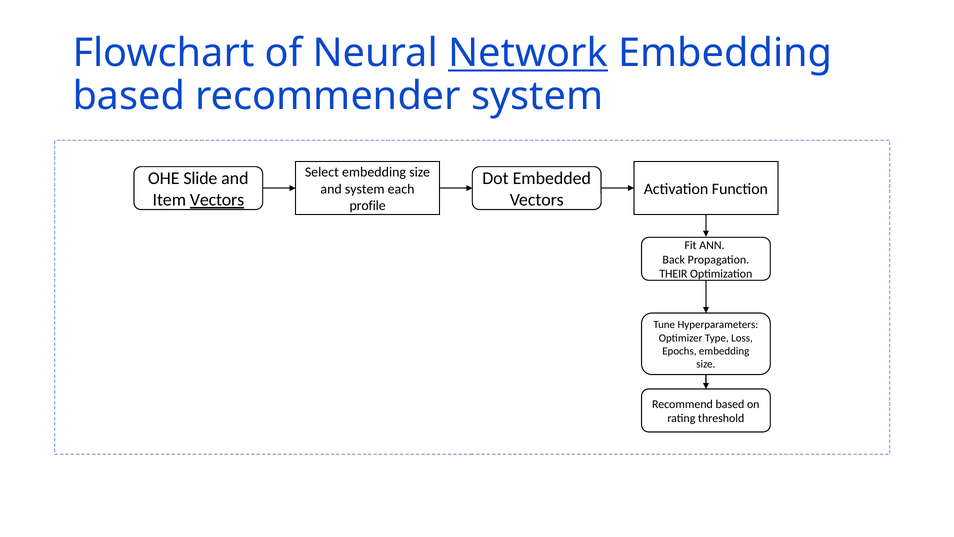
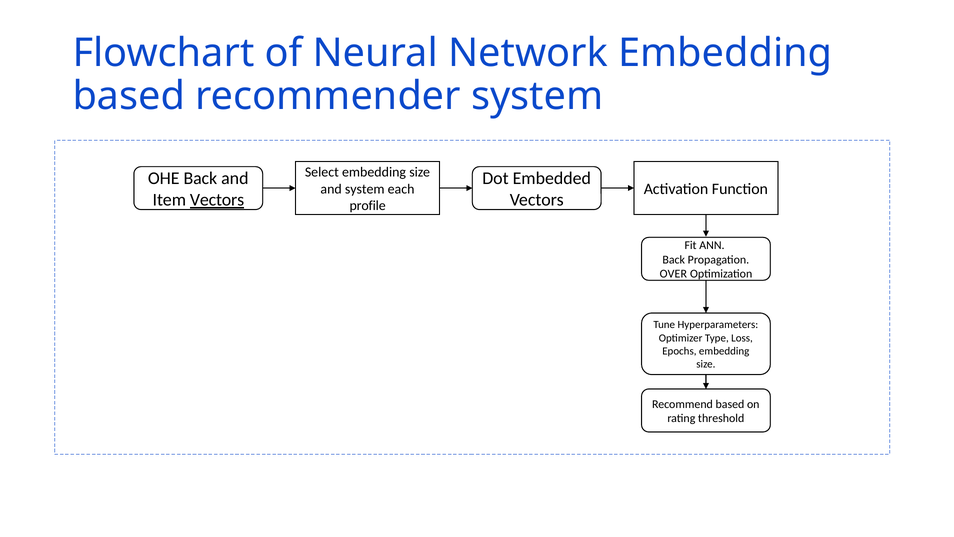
Network underline: present -> none
OHE Slide: Slide -> Back
THEIR: THEIR -> OVER
